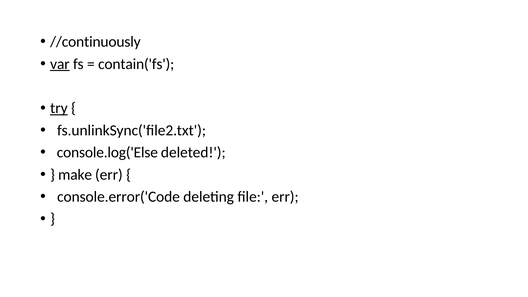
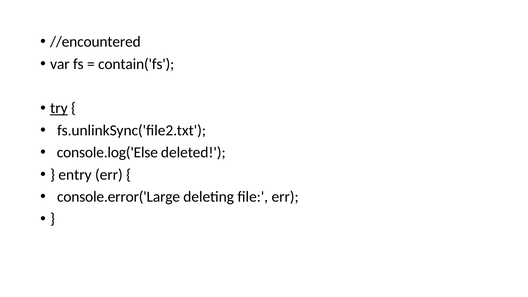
//continuously: //continuously -> //encountered
var underline: present -> none
make: make -> entry
console.error('Code: console.error('Code -> console.error('Large
